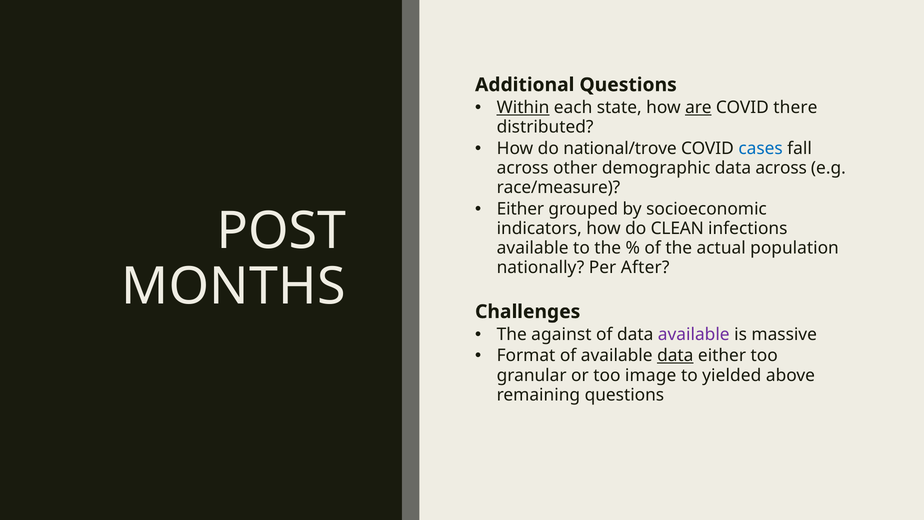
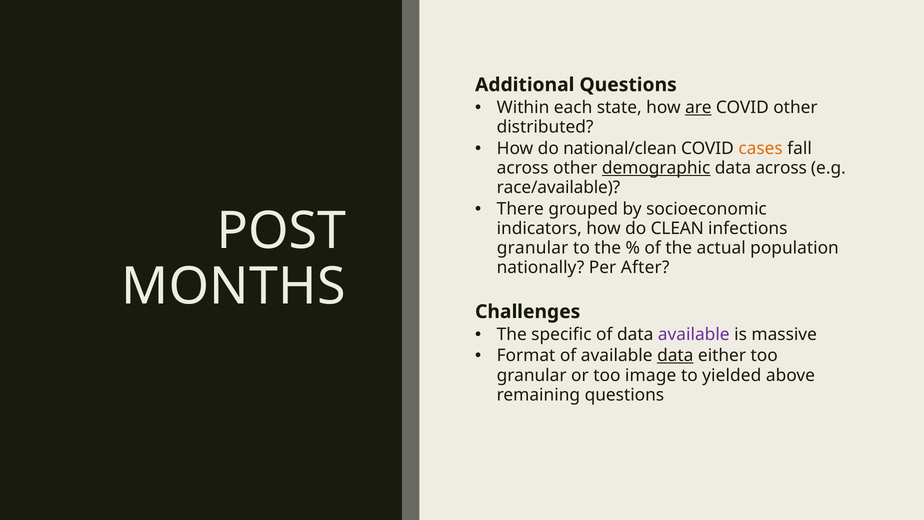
Within underline: present -> none
COVID there: there -> other
national/trove: national/trove -> national/clean
cases colour: blue -> orange
demographic underline: none -> present
race/measure: race/measure -> race/available
Either at (520, 209): Either -> There
available at (533, 248): available -> granular
against: against -> specific
